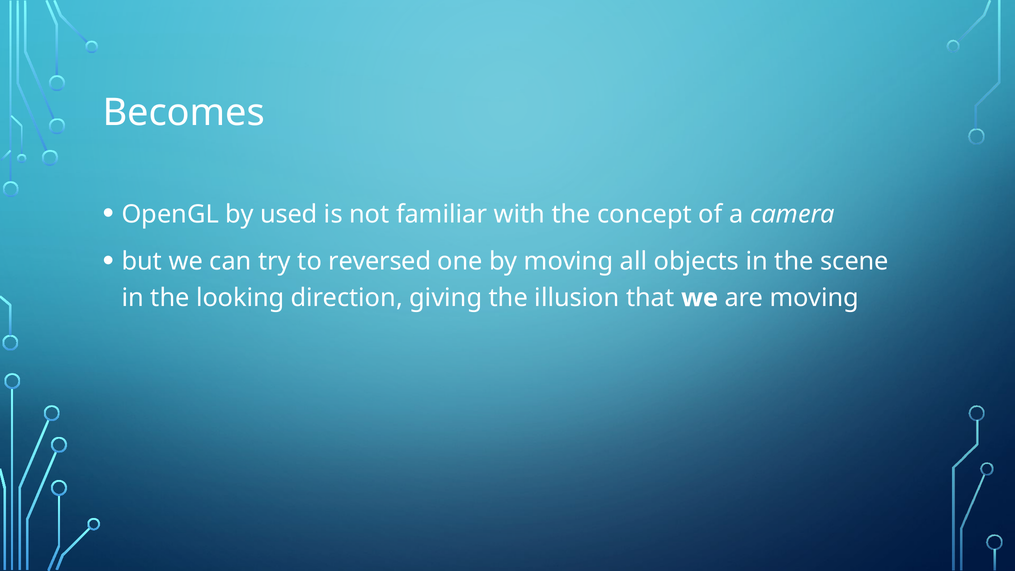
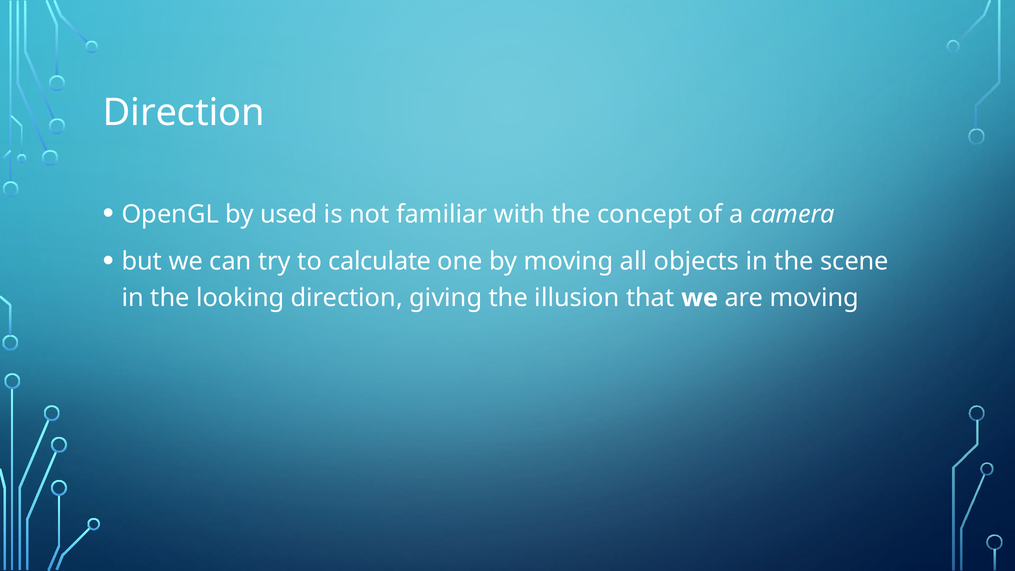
Becomes at (184, 113): Becomes -> Direction
reversed: reversed -> calculate
